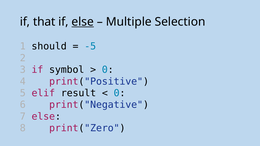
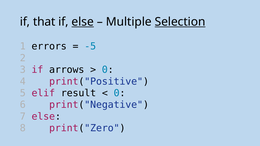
Selection underline: none -> present
should: should -> errors
symbol: symbol -> arrows
